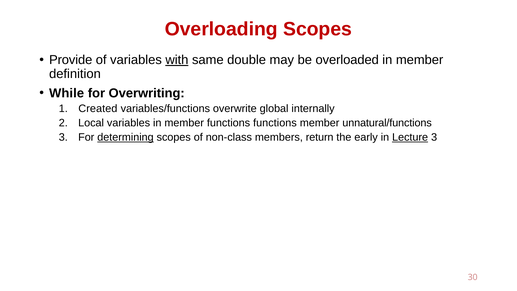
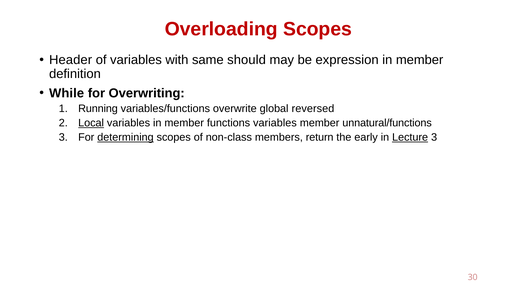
Provide: Provide -> Header
with underline: present -> none
double: double -> should
overloaded: overloaded -> expression
Created: Created -> Running
internally: internally -> reversed
Local underline: none -> present
functions functions: functions -> variables
